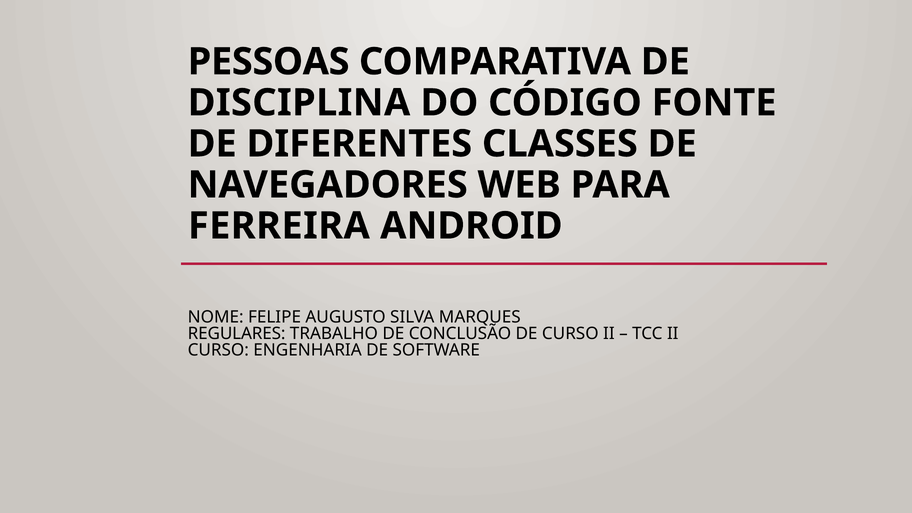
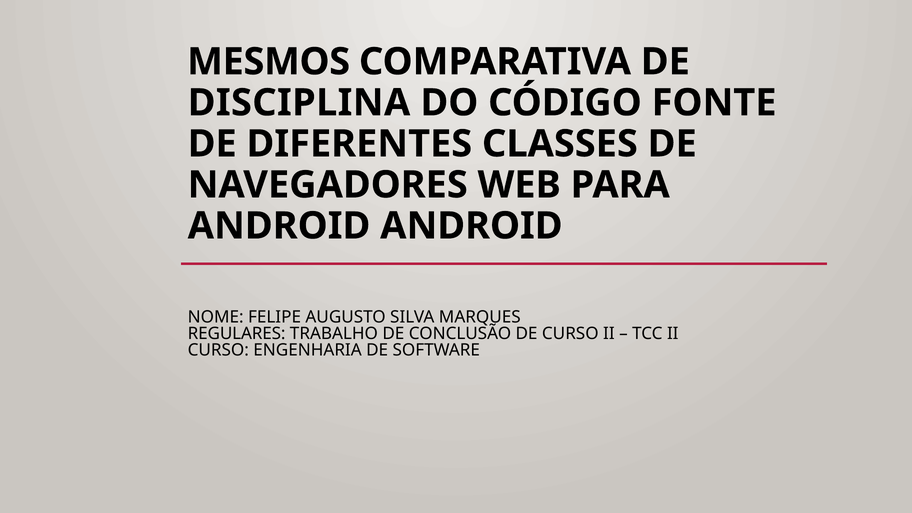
PESSOAS: PESSOAS -> MESMOS
FERREIRA at (279, 226): FERREIRA -> ANDROID
